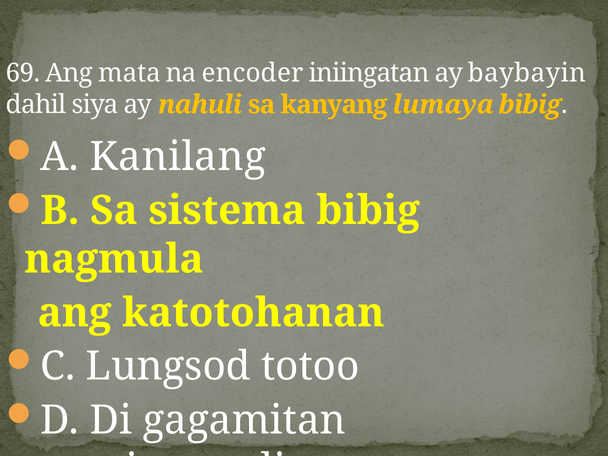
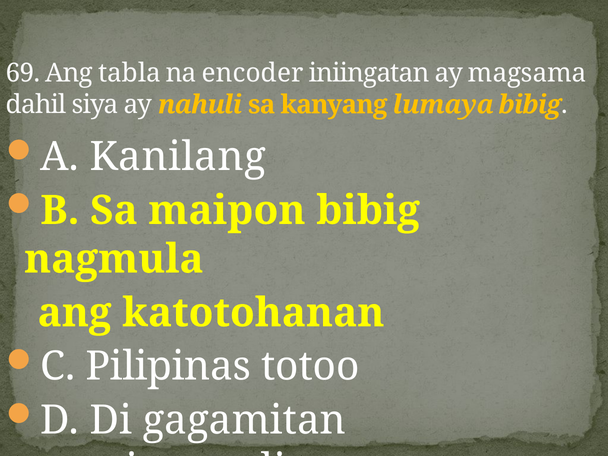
mata: mata -> tabla
baybayin: baybayin -> magsama
sistema: sistema -> maipon
Lungsod: Lungsod -> Pilipinas
